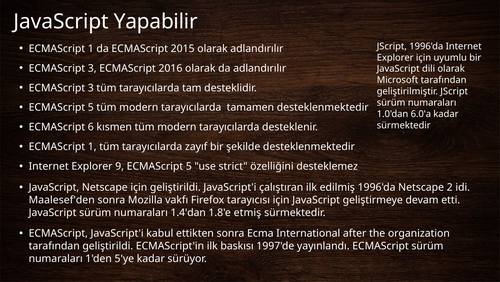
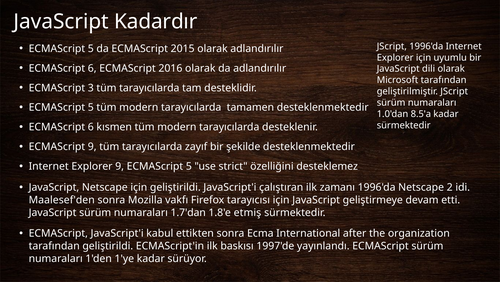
Yapabilir: Yapabilir -> Kadardır
1 at (91, 48): 1 -> 5
3 at (92, 68): 3 -> 6
6.0'a: 6.0'a -> 8.5'a
1 at (92, 146): 1 -> 9
edilmiş: edilmiş -> zamanı
1.4'dan: 1.4'dan -> 1.7'dan
5'ye: 5'ye -> 1'ye
